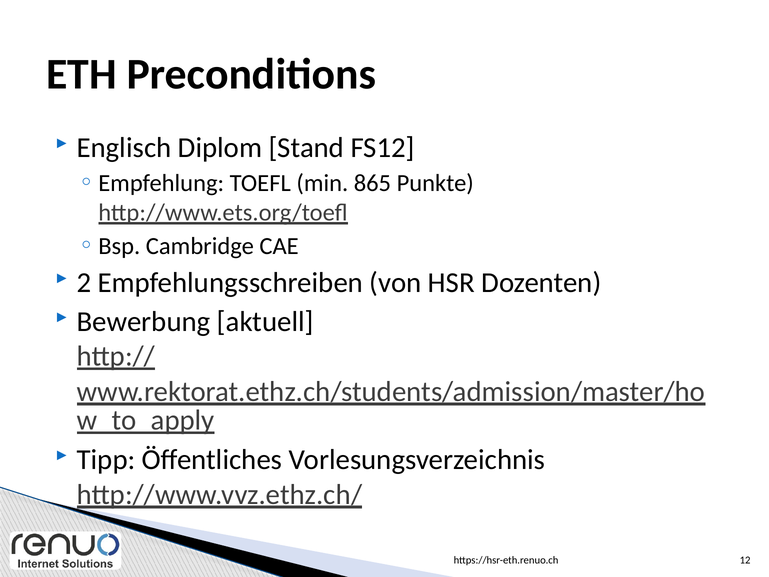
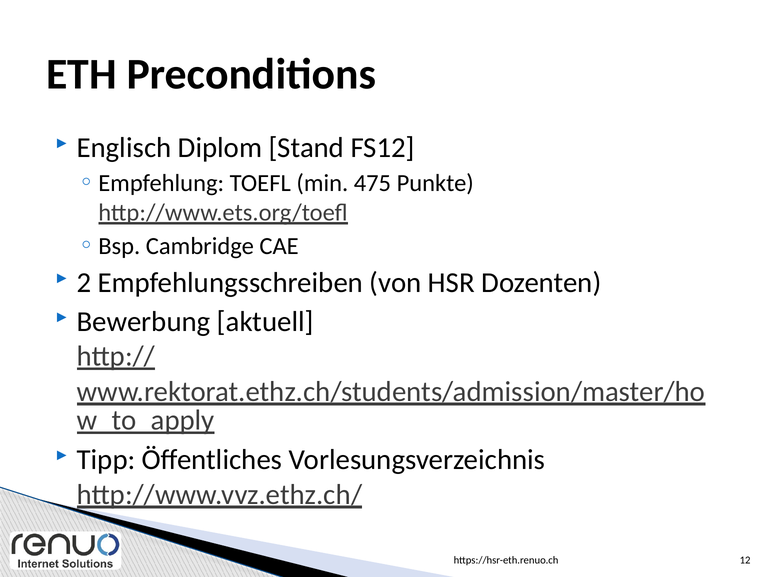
865: 865 -> 475
